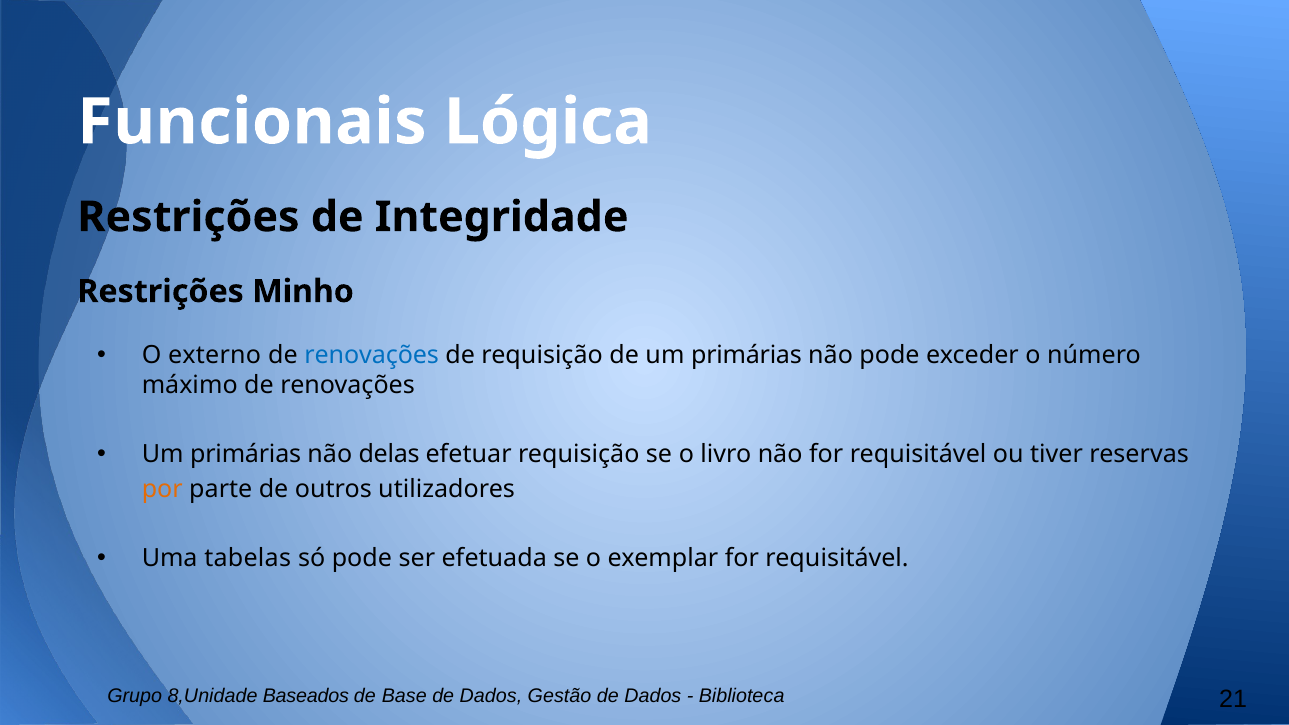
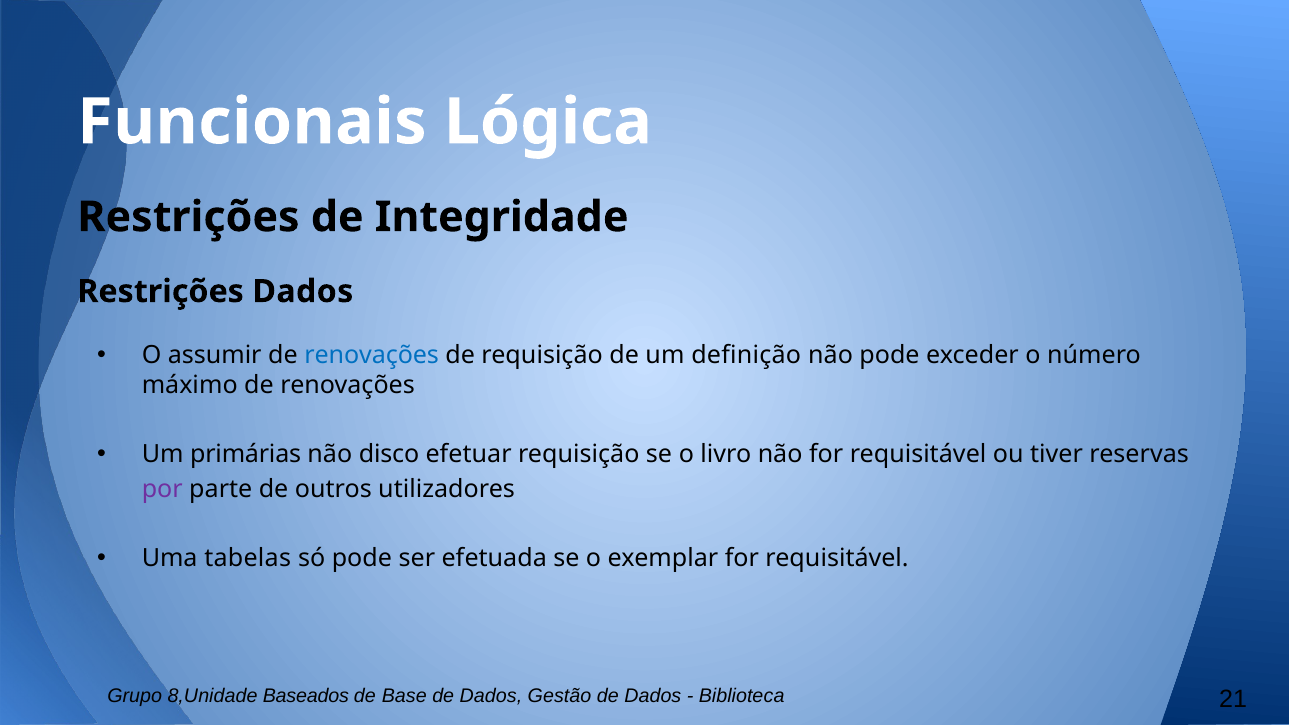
Restrições Minho: Minho -> Dados
externo: externo -> assumir
de um primárias: primárias -> definição
delas: delas -> disco
por colour: orange -> purple
